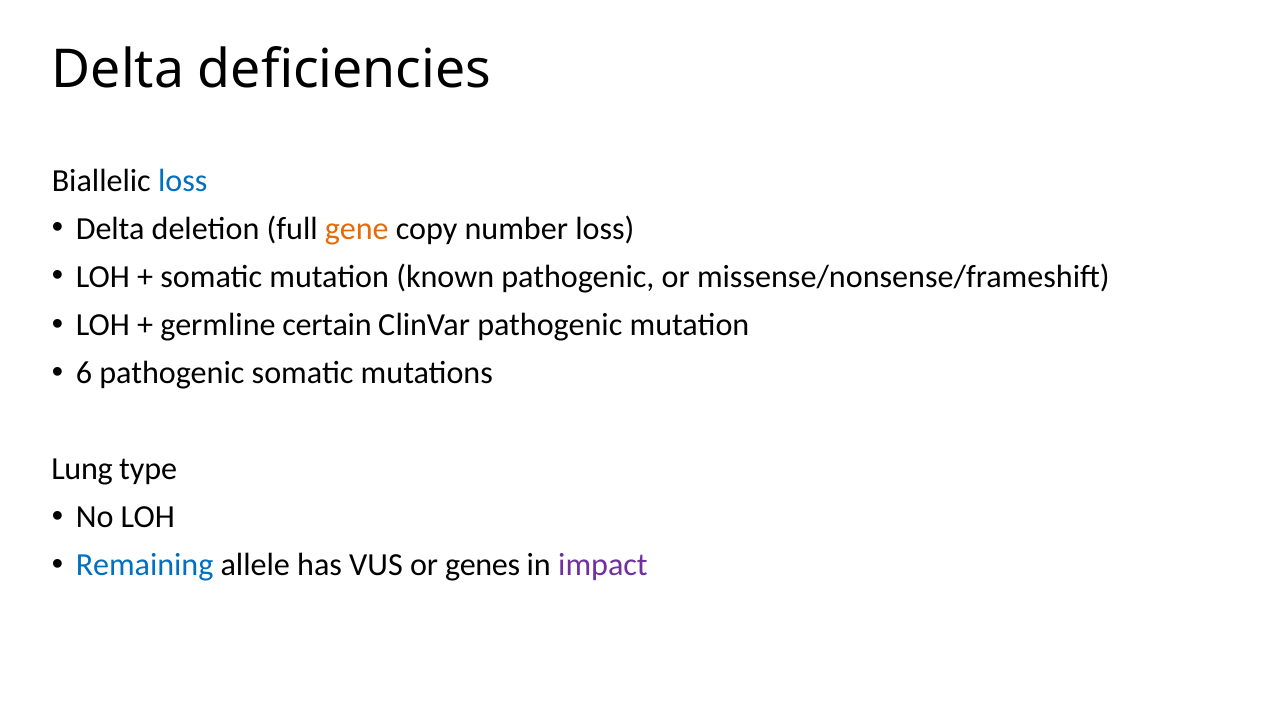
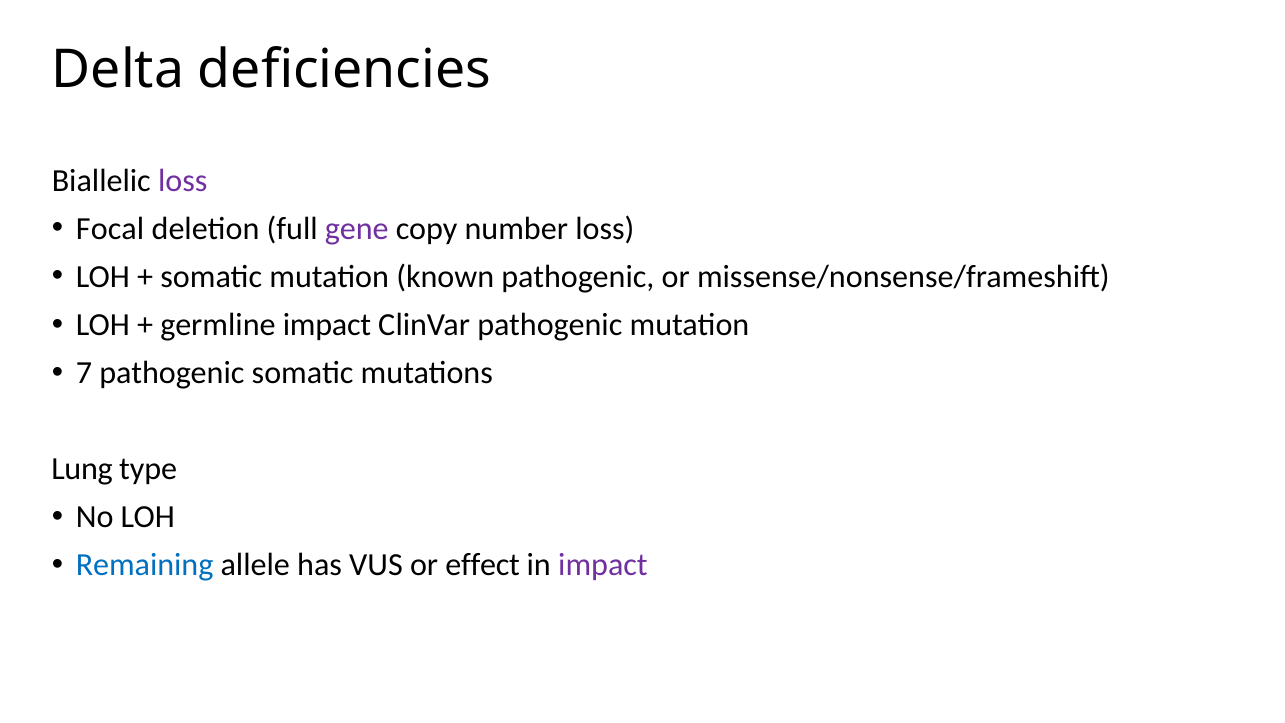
loss at (183, 180) colour: blue -> purple
Delta at (110, 228): Delta -> Focal
gene colour: orange -> purple
germline certain: certain -> impact
6: 6 -> 7
genes: genes -> effect
